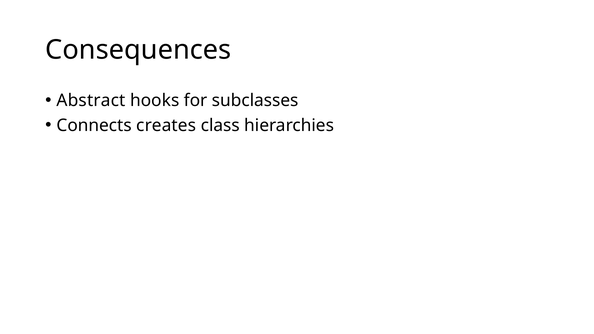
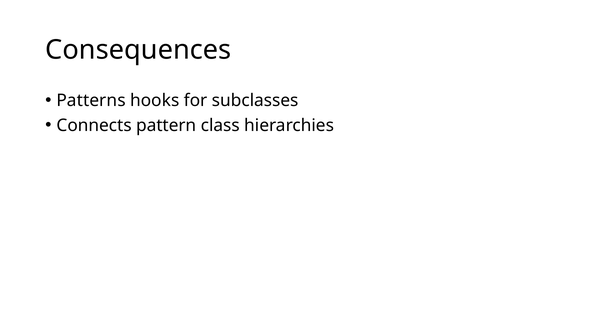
Abstract: Abstract -> Patterns
creates: creates -> pattern
